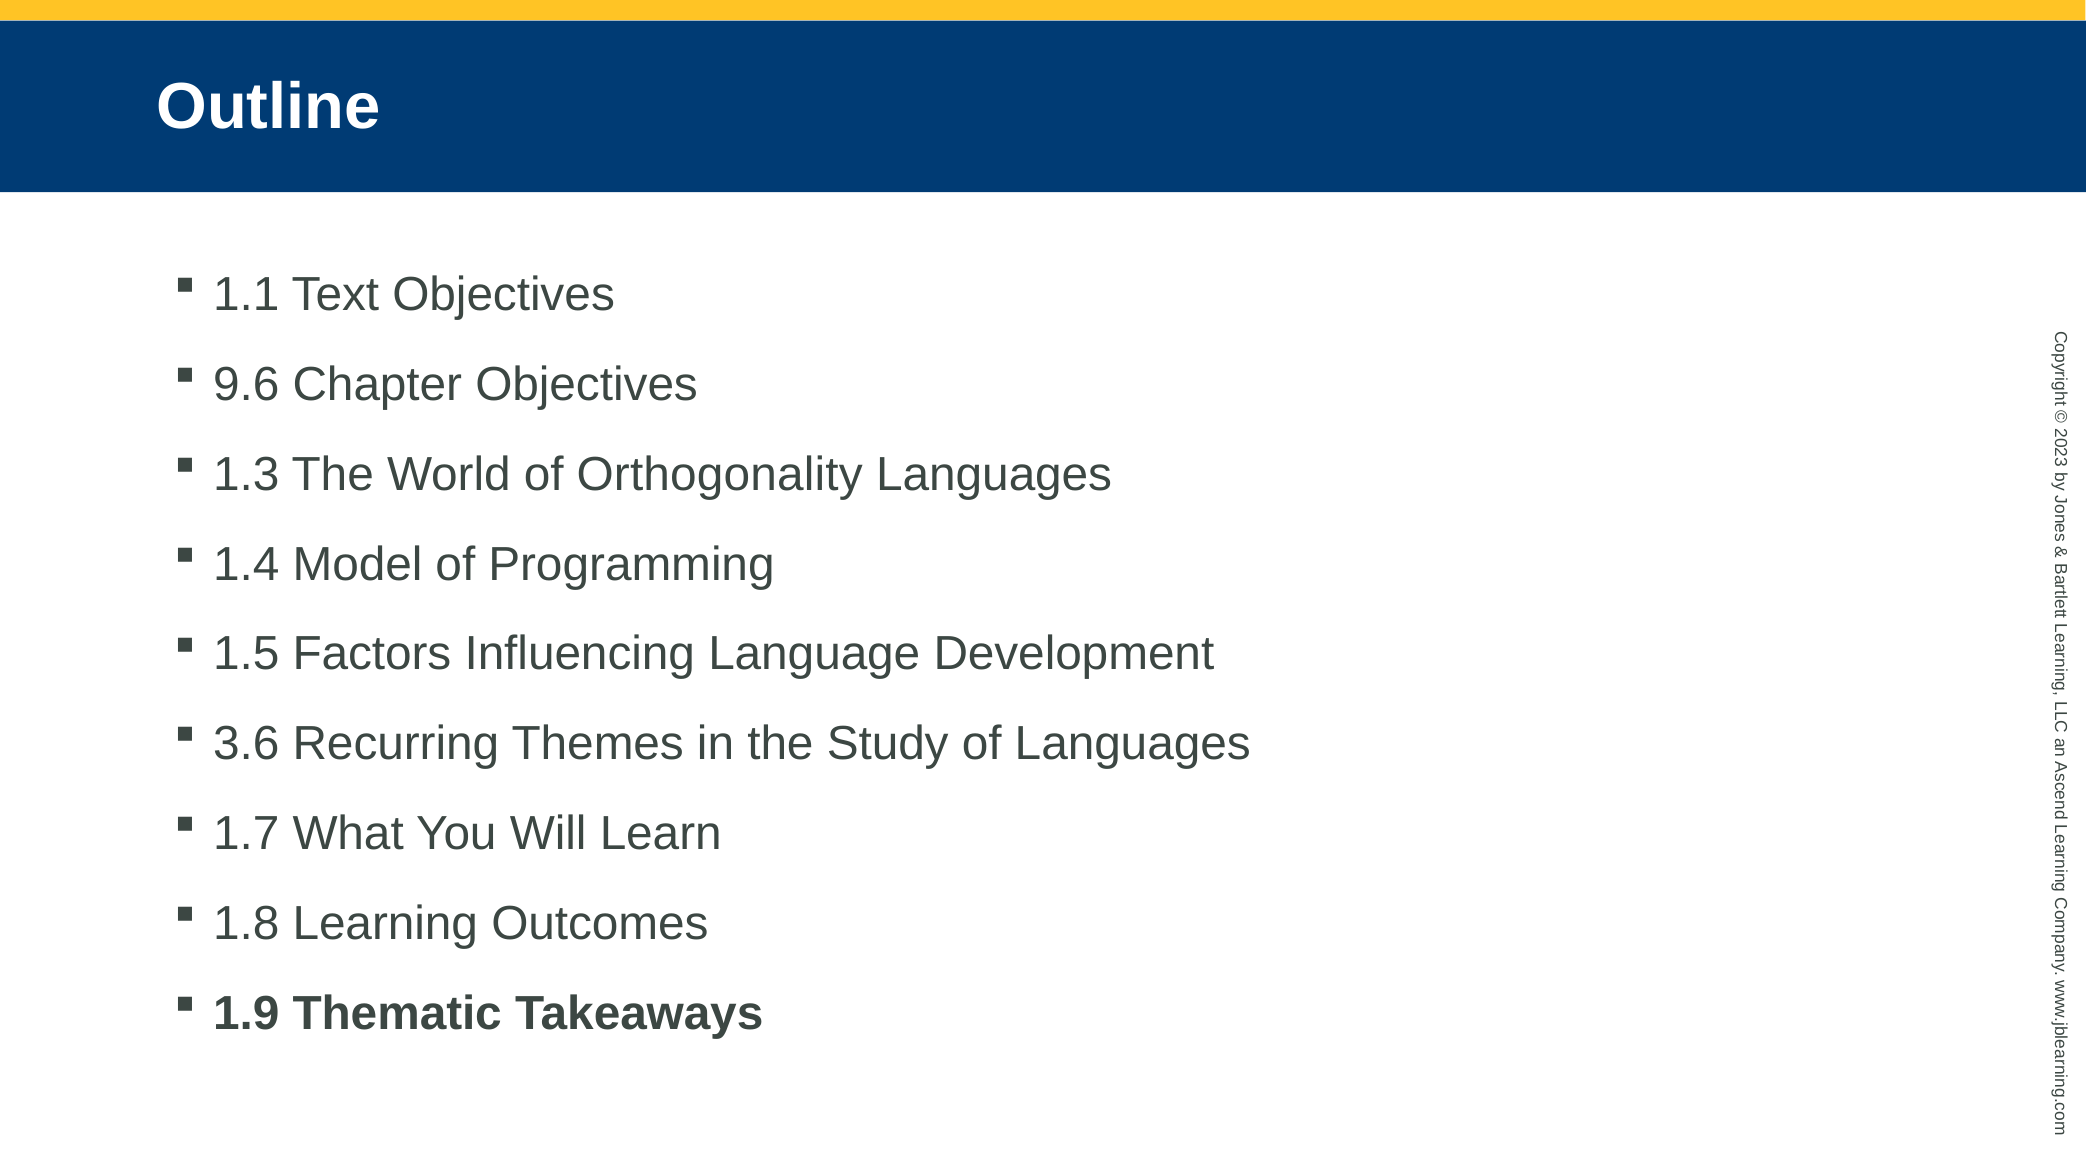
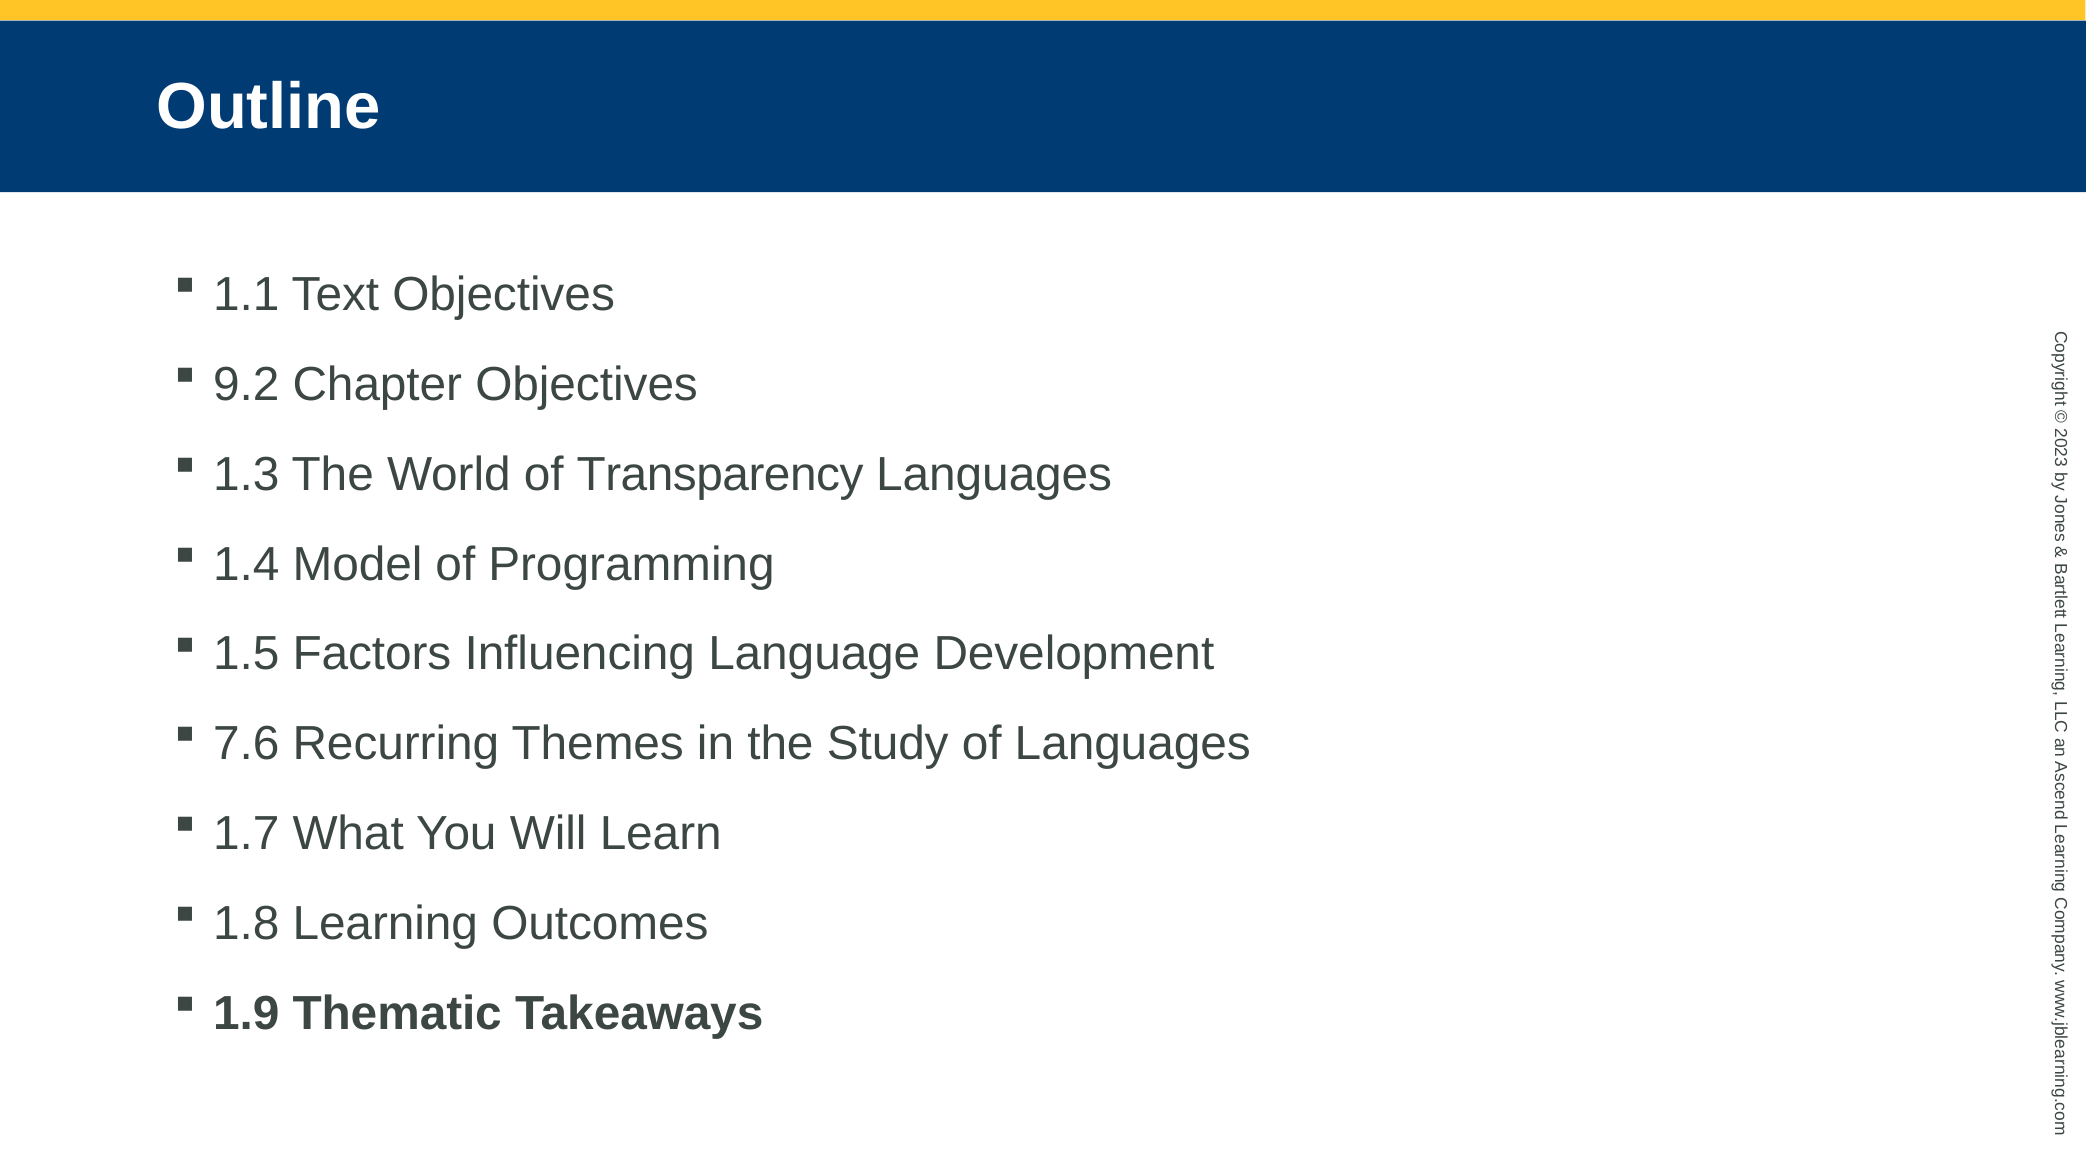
9.6: 9.6 -> 9.2
Orthogonality: Orthogonality -> Transparency
3.6: 3.6 -> 7.6
